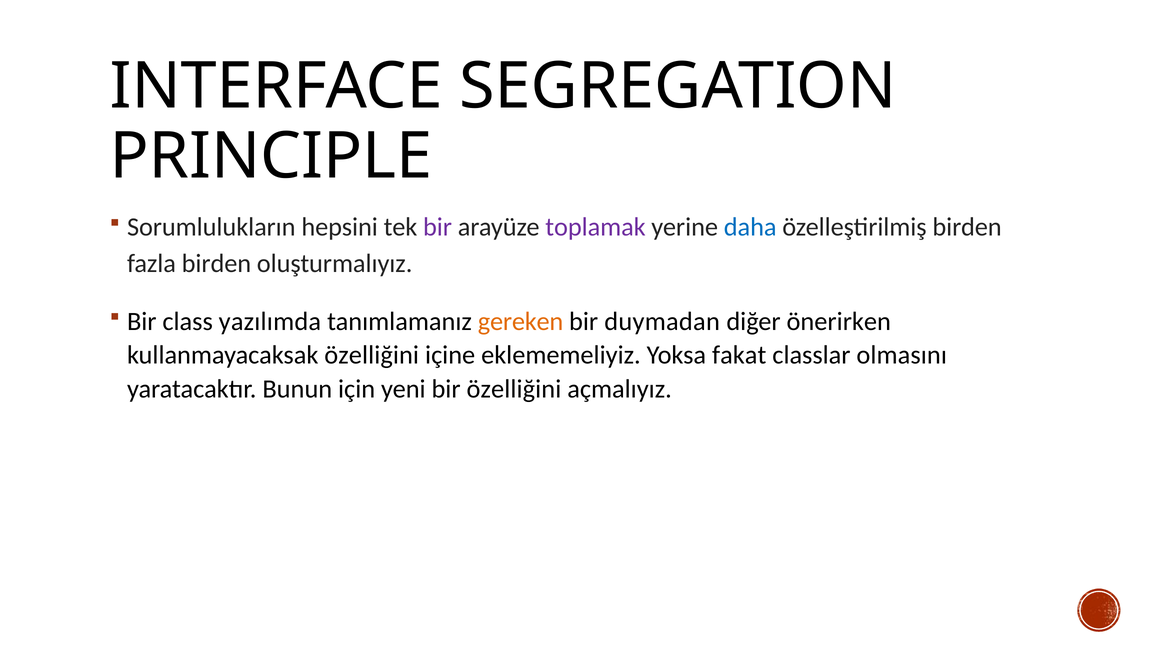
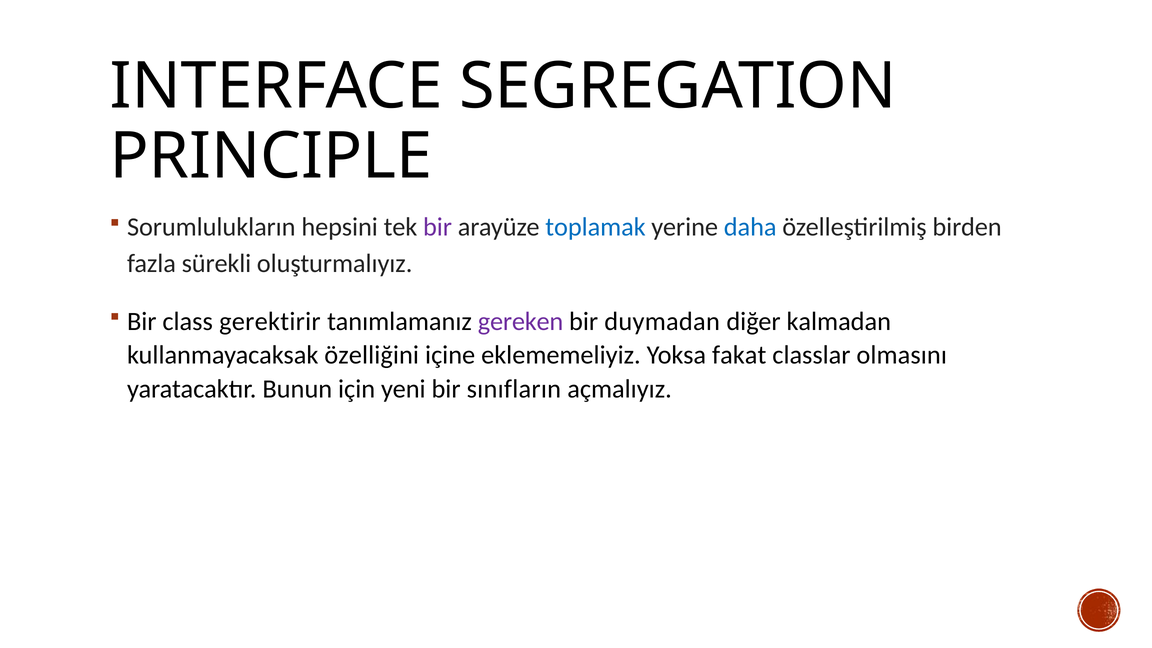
toplamak colour: purple -> blue
fazla birden: birden -> sürekli
yazılımda: yazılımda -> gerektirir
gereken colour: orange -> purple
önerirken: önerirken -> kalmadan
bir özelliğini: özelliğini -> sınıfların
